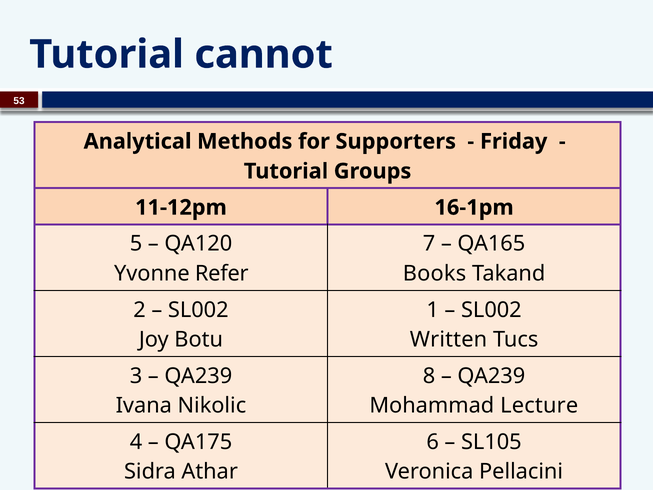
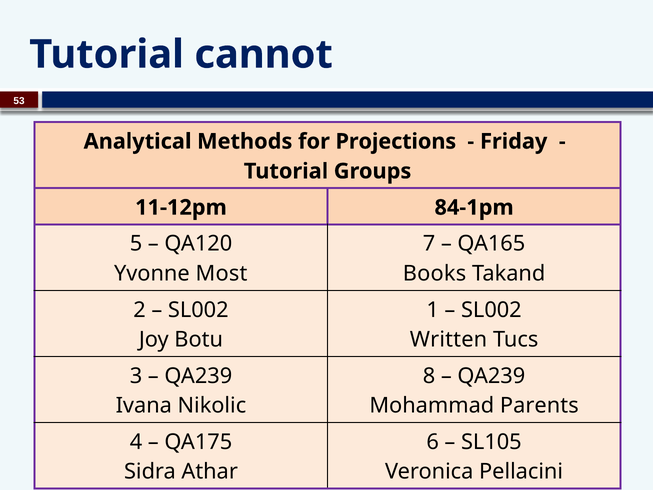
Supporters: Supporters -> Projections
16-1pm: 16-1pm -> 84-1pm
Refer: Refer -> Most
Mohammad Lecture: Lecture -> Parents
